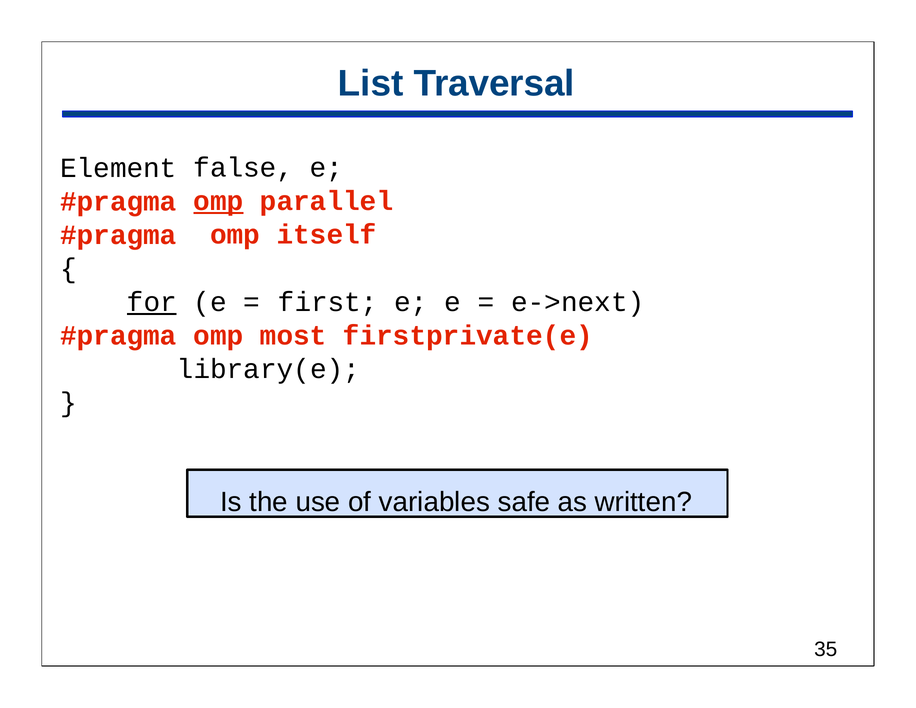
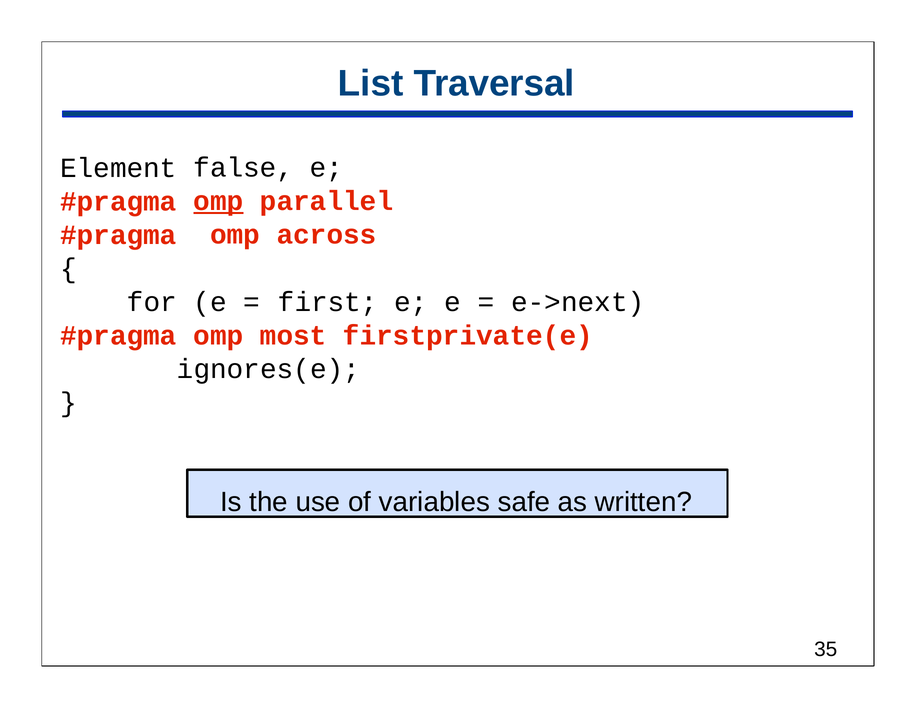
itself: itself -> across
for underline: present -> none
library(e: library(e -> ignores(e
